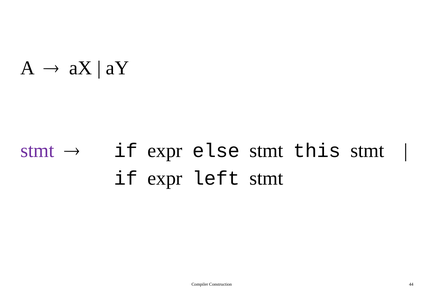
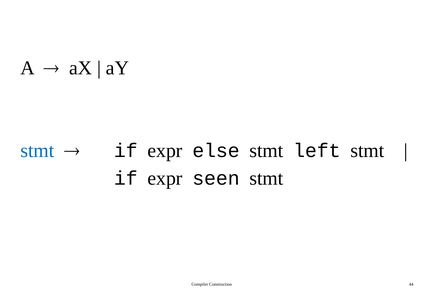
stmt at (37, 151) colour: purple -> blue
this: this -> left
left: left -> seen
